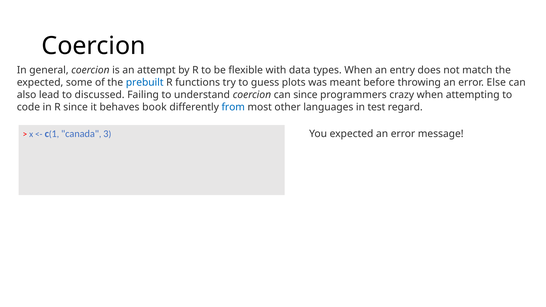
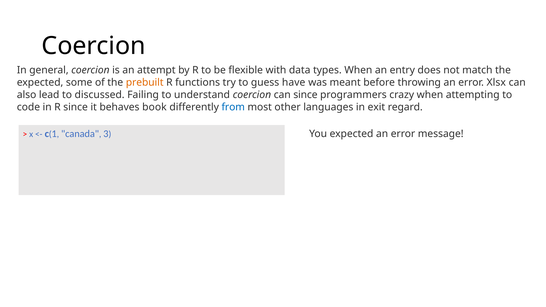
prebuilt colour: blue -> orange
plots: plots -> have
Else: Else -> Xlsx
test: test -> exit
